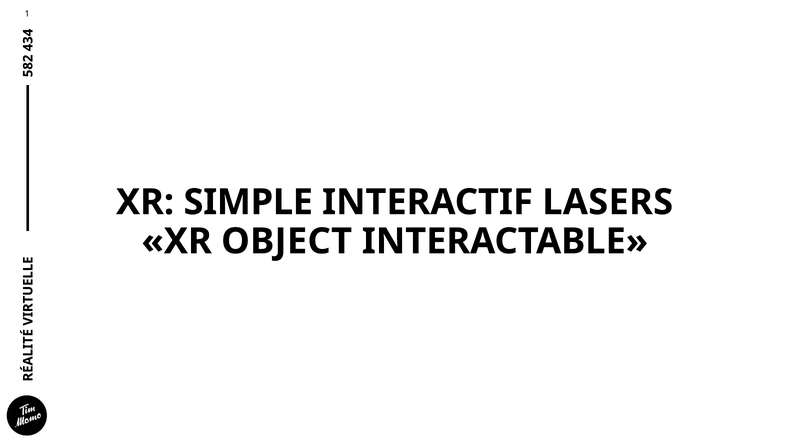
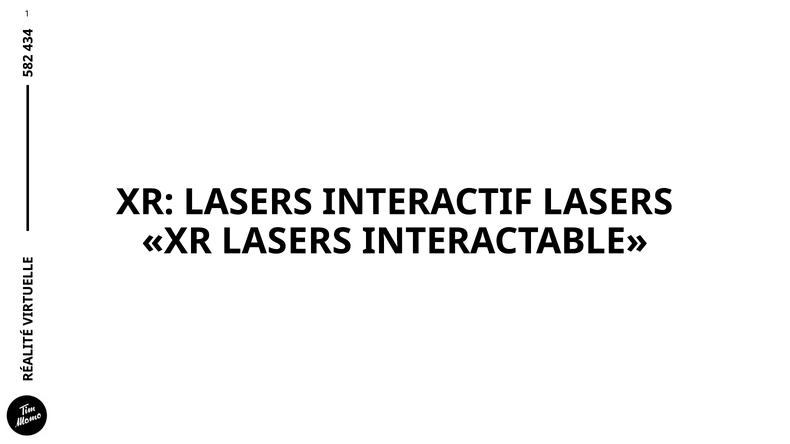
SIMPLE at (248, 202): SIMPLE -> LASERS
OBJECT at (287, 242): OBJECT -> LASERS
